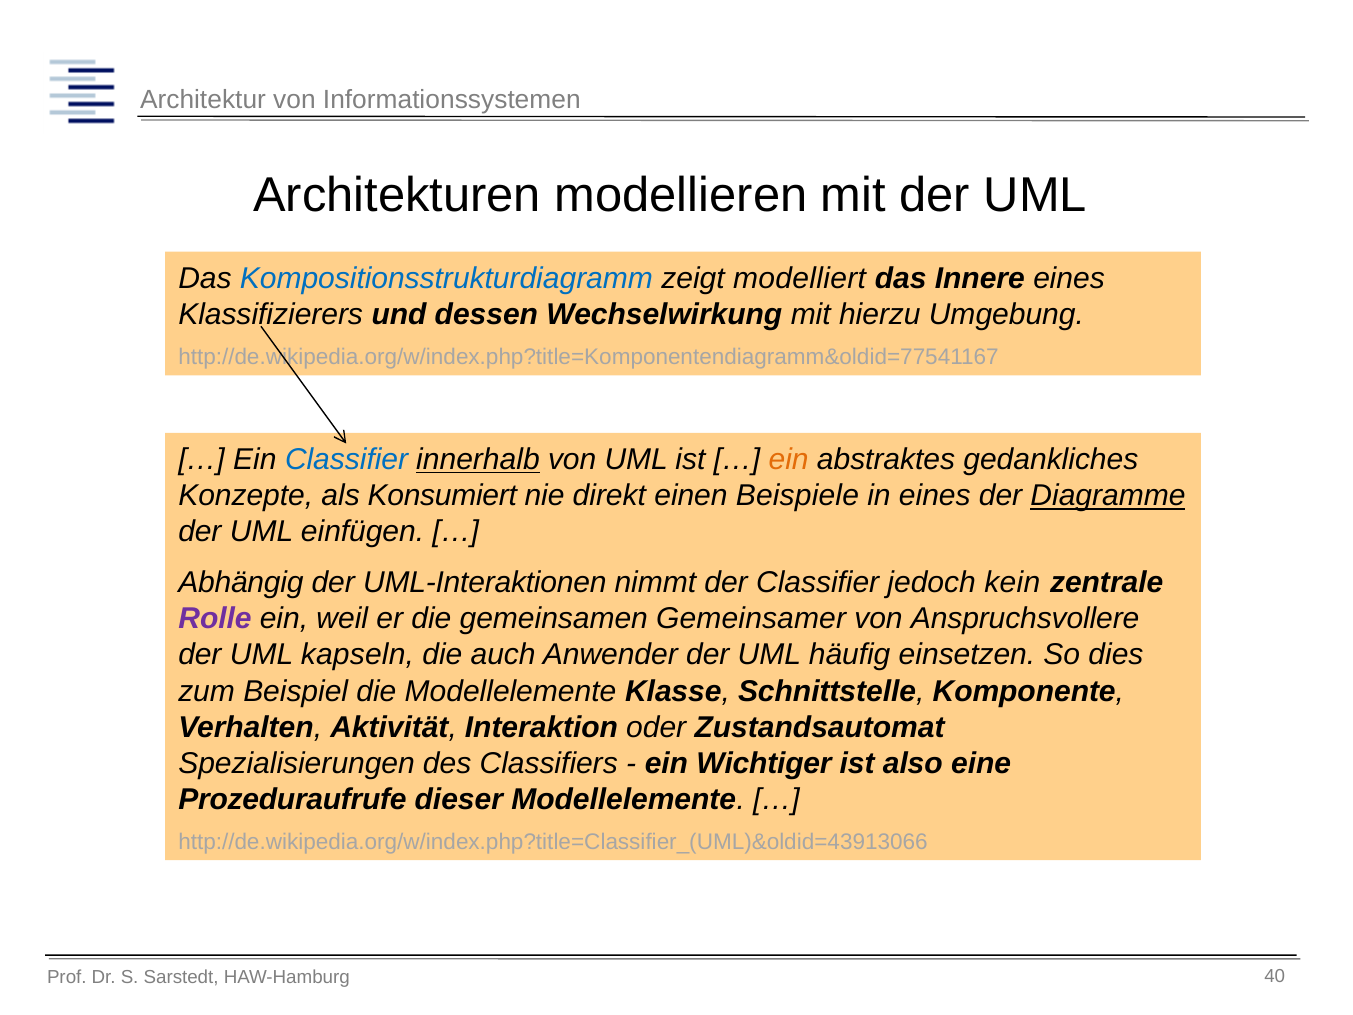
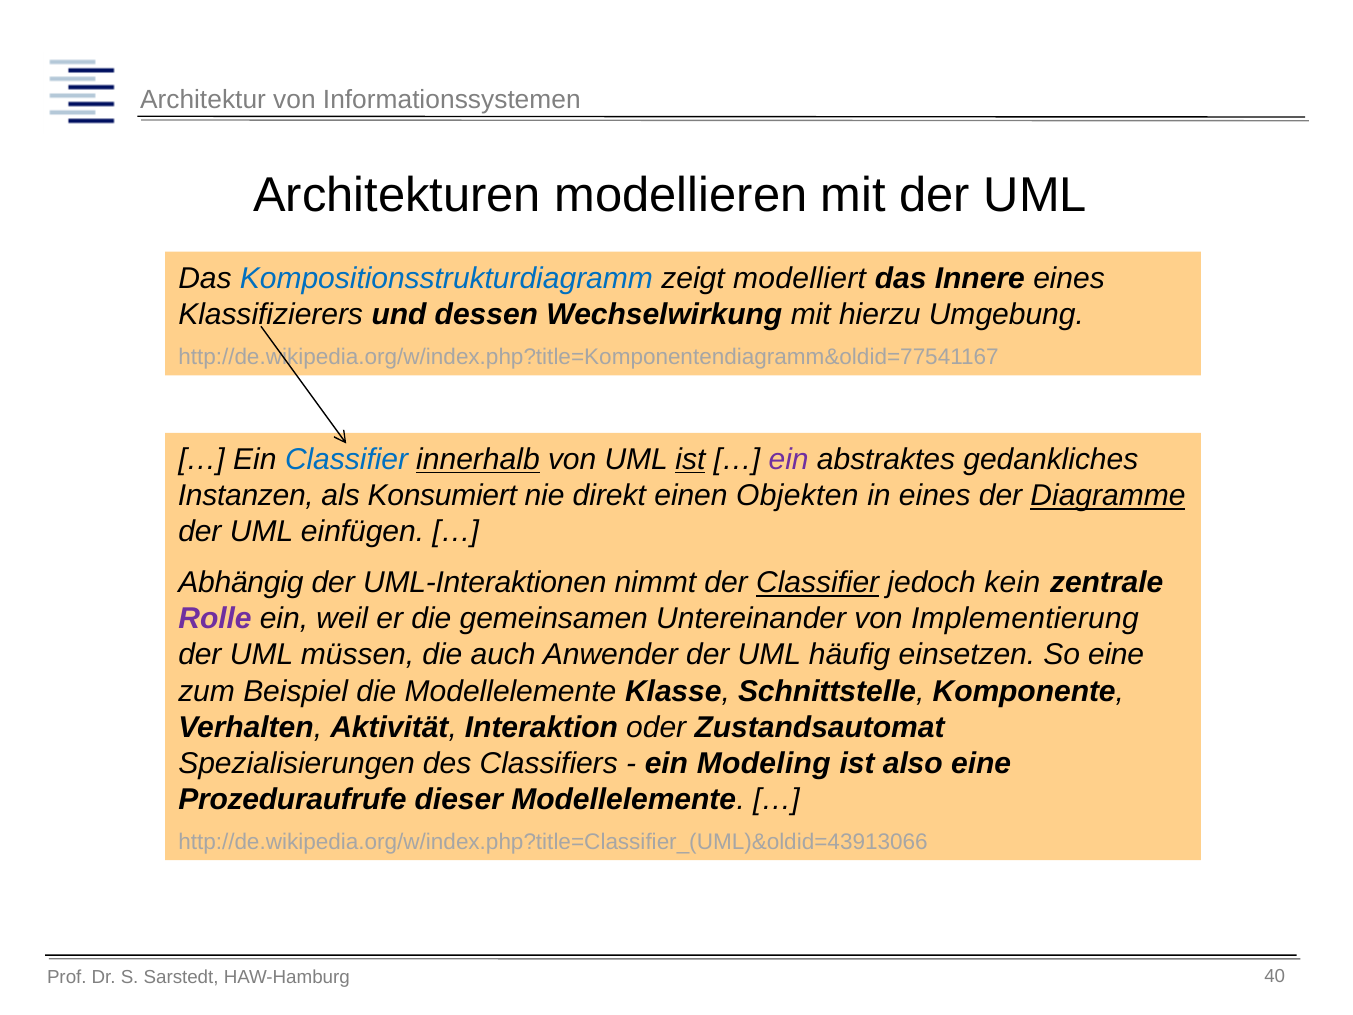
ist at (690, 460) underline: none -> present
ein at (789, 460) colour: orange -> purple
Konzepte: Konzepte -> Instanzen
Beispiele: Beispiele -> Objekten
Classifier at (818, 583) underline: none -> present
Gemeinsamer: Gemeinsamer -> Untereinander
Anspruchsvollere: Anspruchsvollere -> Implementierung
kapseln: kapseln -> müssen
So dies: dies -> eine
Wichtiger: Wichtiger -> Modeling
